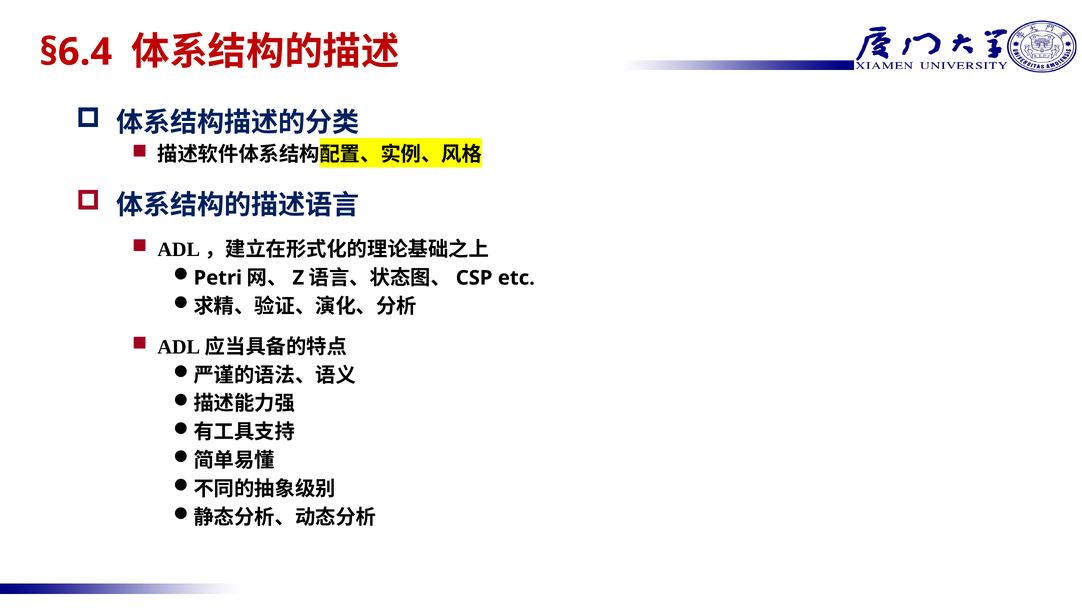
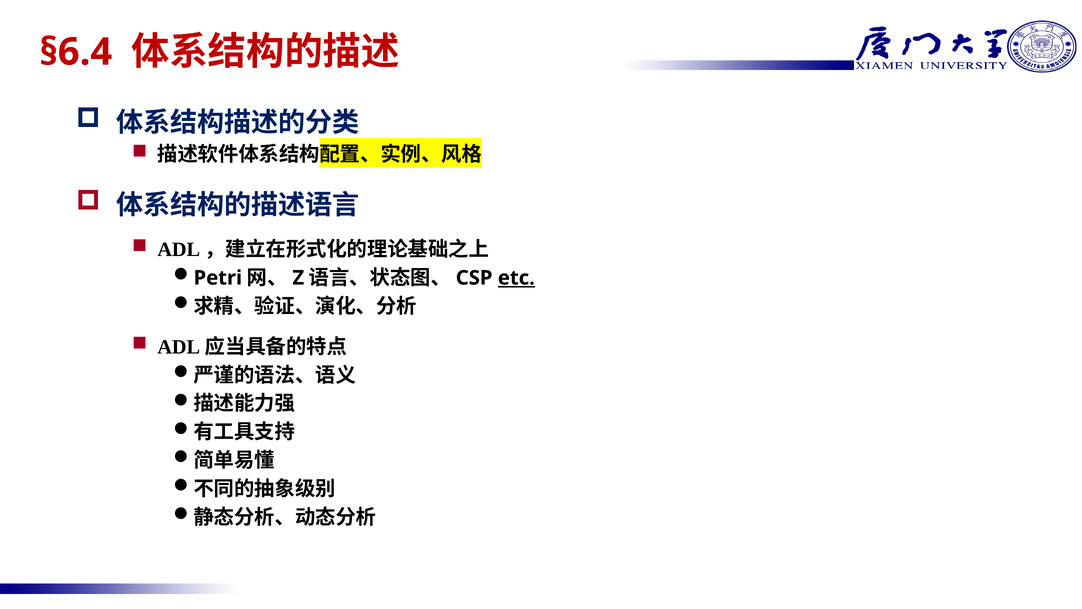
etc underline: none -> present
